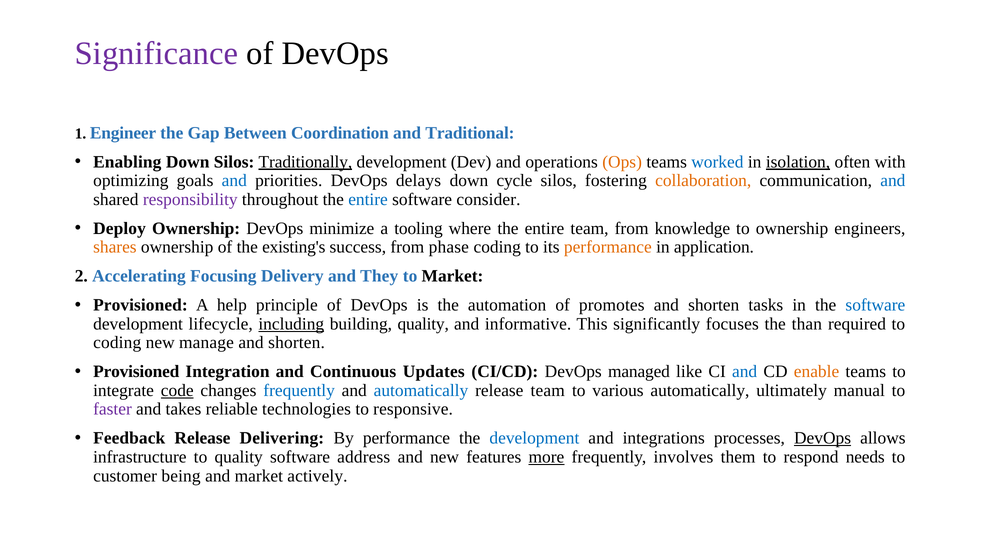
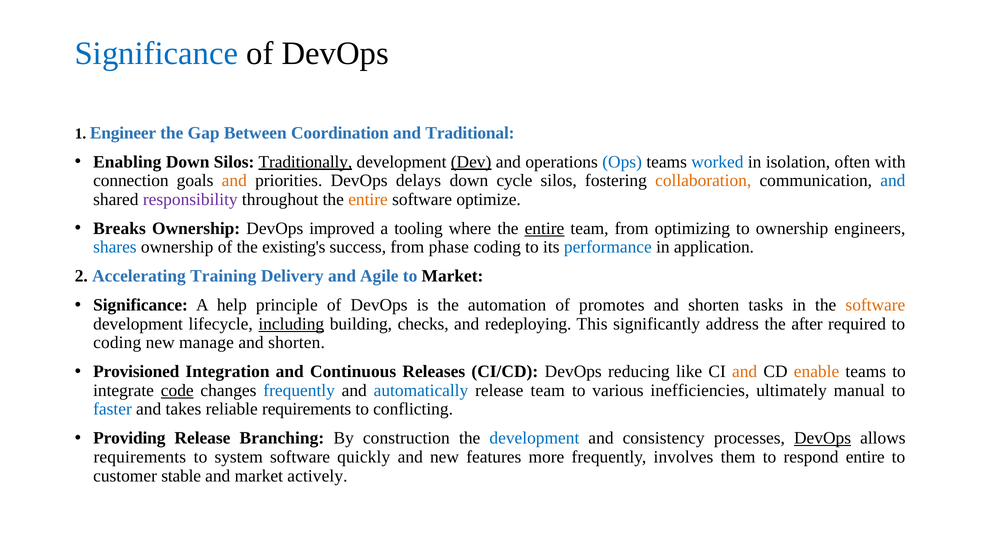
Significance at (156, 53) colour: purple -> blue
Dev underline: none -> present
Ops colour: orange -> blue
isolation underline: present -> none
optimizing: optimizing -> connection
and at (234, 180) colour: blue -> orange
entire at (368, 199) colour: blue -> orange
consider: consider -> optimize
Deploy: Deploy -> Breaks
minimize: minimize -> improved
entire at (544, 228) underline: none -> present
knowledge: knowledge -> optimizing
shares colour: orange -> blue
performance at (608, 247) colour: orange -> blue
Focusing: Focusing -> Training
They: They -> Agile
Provisioned at (140, 305): Provisioned -> Significance
software at (875, 305) colour: blue -> orange
building quality: quality -> checks
informative: informative -> redeploying
focuses: focuses -> address
than: than -> after
Updates: Updates -> Releases
managed: managed -> reducing
and at (745, 372) colour: blue -> orange
various automatically: automatically -> inefficiencies
faster colour: purple -> blue
reliable technologies: technologies -> requirements
responsive: responsive -> conflicting
Feedback: Feedback -> Providing
Delivering: Delivering -> Branching
By performance: performance -> construction
integrations: integrations -> consistency
infrastructure at (140, 457): infrastructure -> requirements
to quality: quality -> system
address: address -> quickly
more underline: present -> none
respond needs: needs -> entire
being: being -> stable
